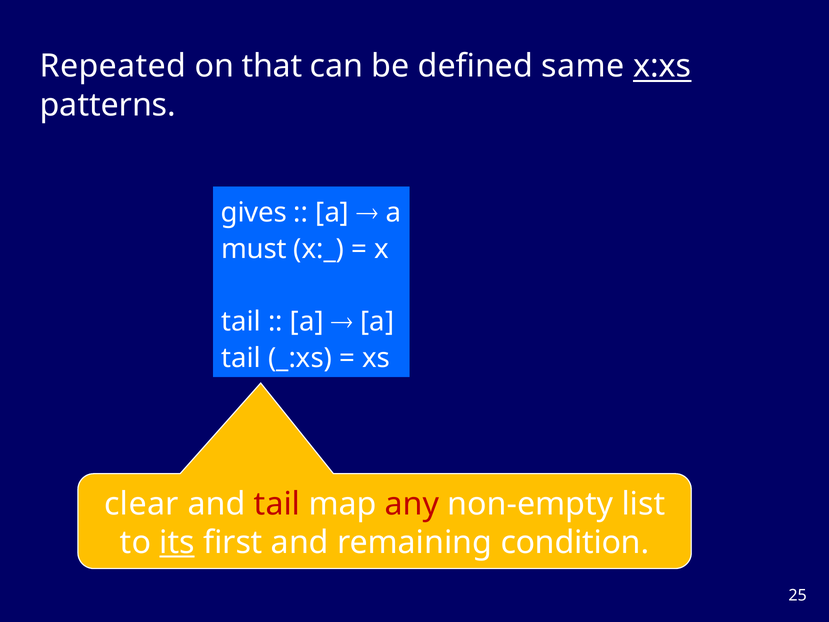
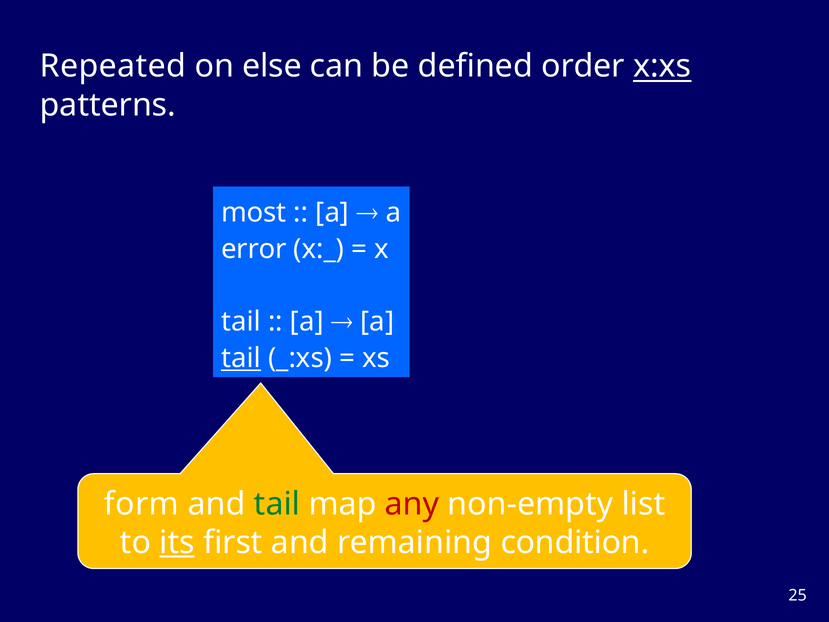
that: that -> else
same: same -> order
gives: gives -> most
must: must -> error
tail at (241, 358) underline: none -> present
clear: clear -> form
tail at (277, 504) colour: red -> green
